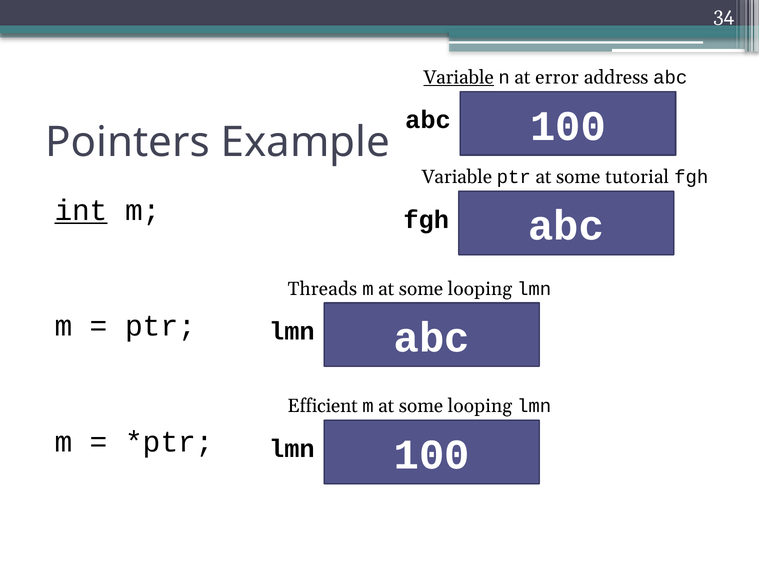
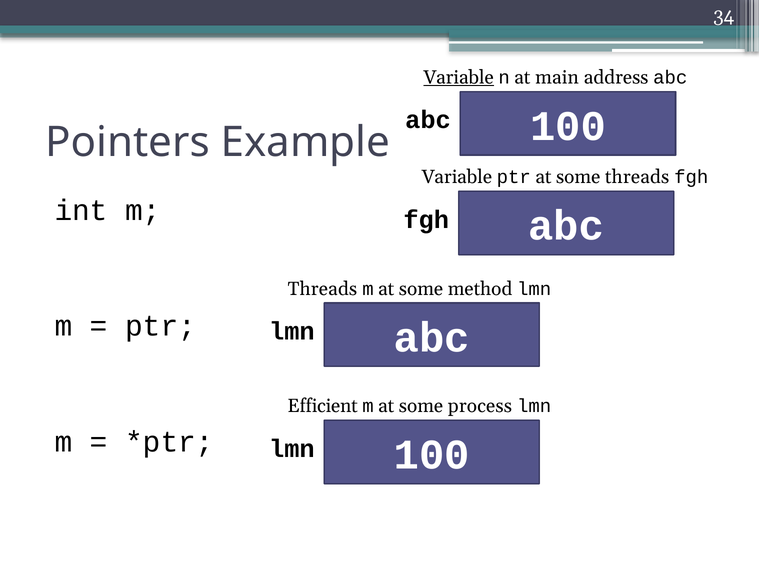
error: error -> main
some tutorial: tutorial -> threads
int underline: present -> none
looping at (480, 288): looping -> method
looping at (480, 406): looping -> process
